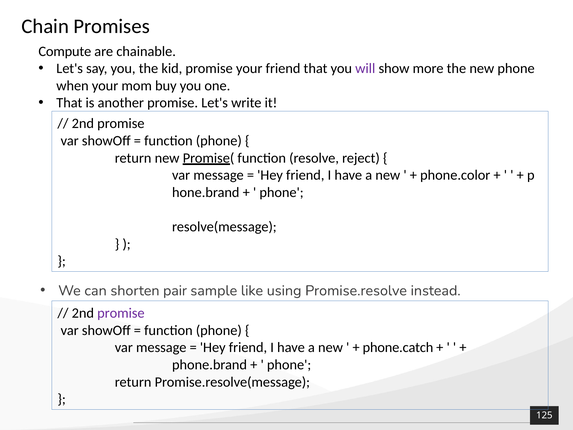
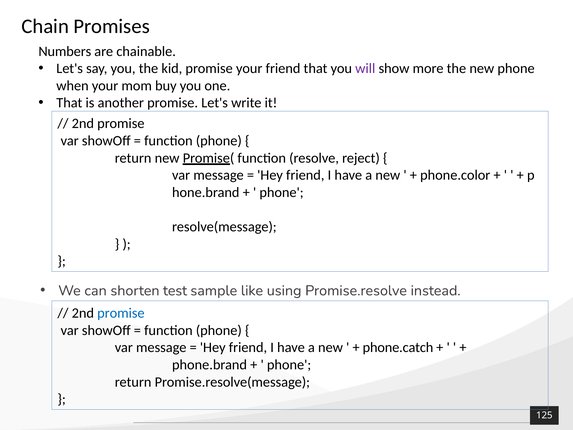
Compute: Compute -> Numbers
pair: pair -> test
promise at (121, 313) colour: purple -> blue
